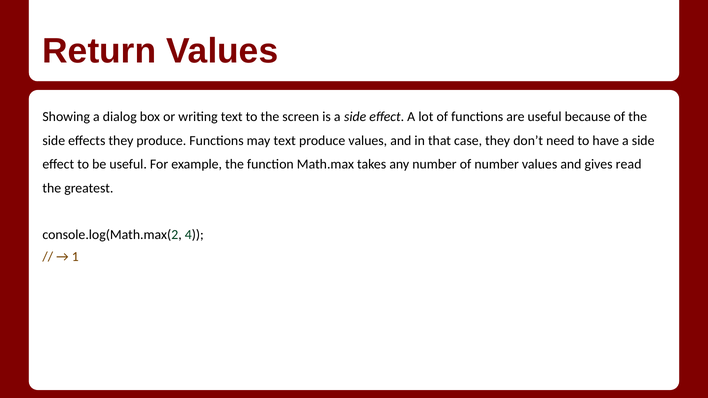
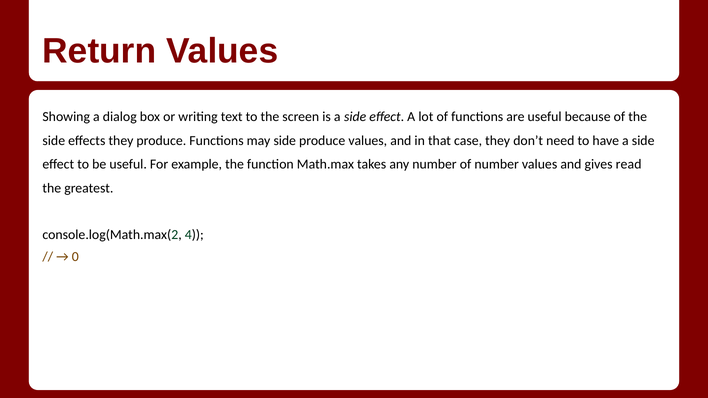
may text: text -> side
1: 1 -> 0
